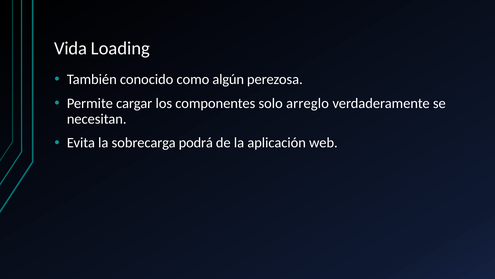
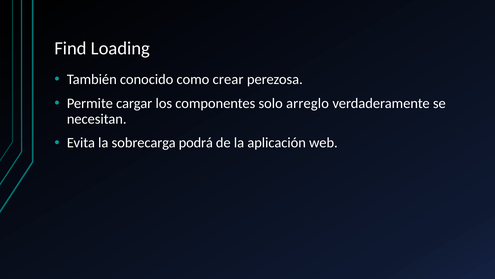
Vida: Vida -> Find
algún: algún -> crear
